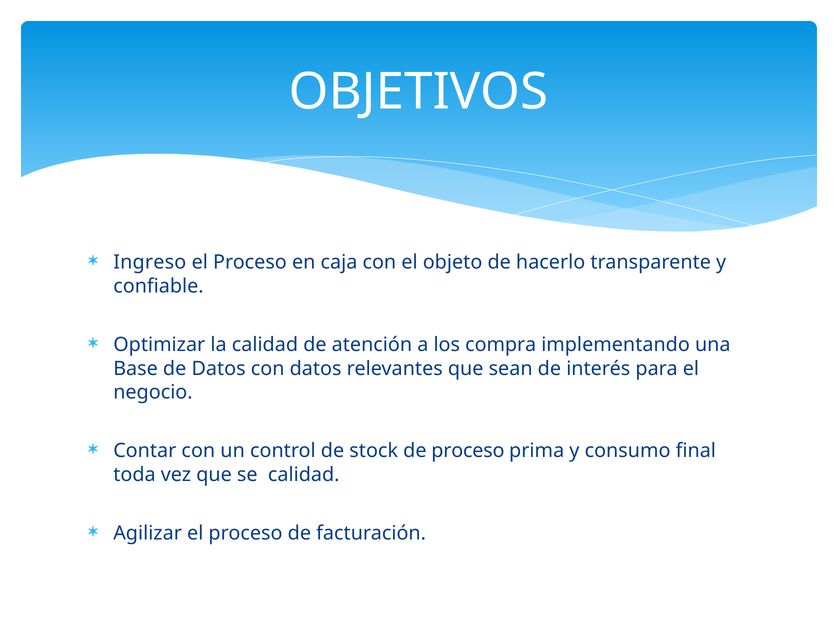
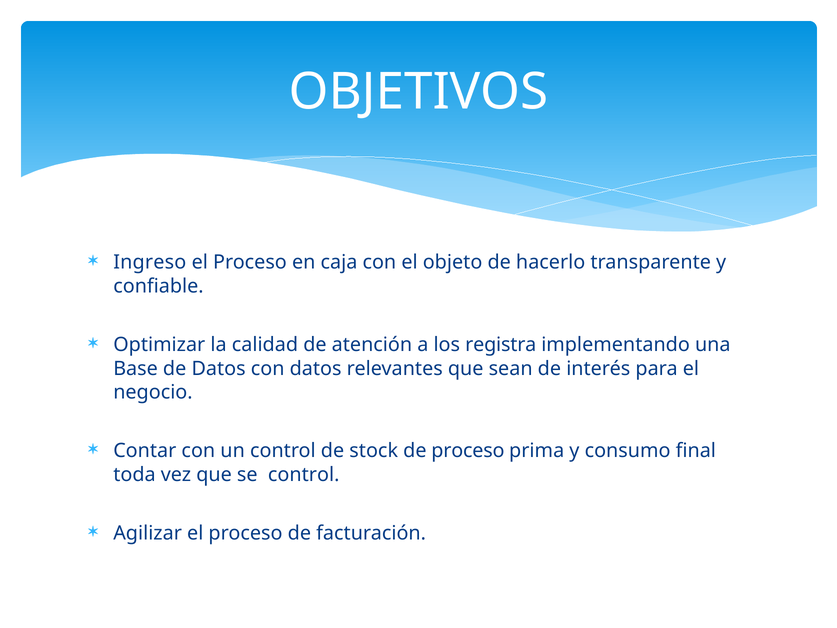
compra: compra -> registra
se calidad: calidad -> control
